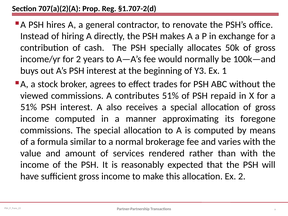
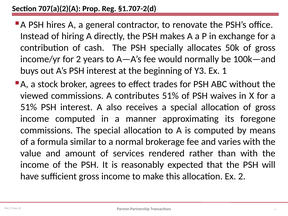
repaid: repaid -> waives
